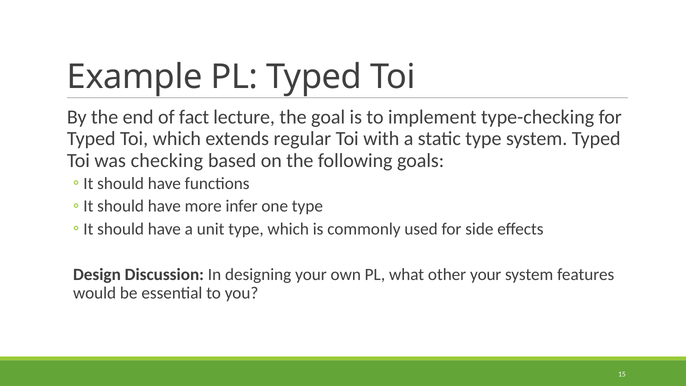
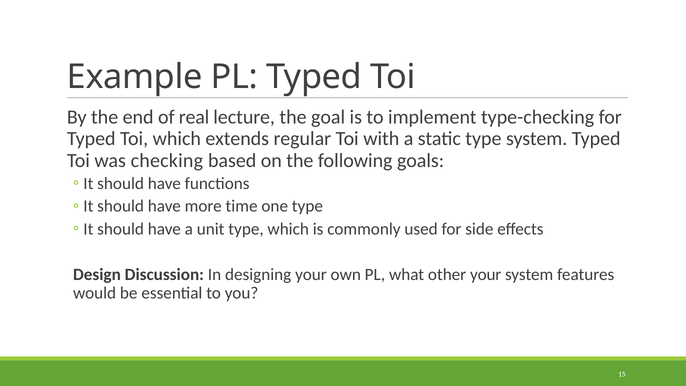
fact: fact -> real
infer: infer -> time
